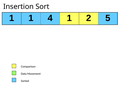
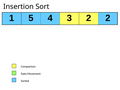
1 1: 1 -> 5
4 1: 1 -> 3
2 5: 5 -> 2
